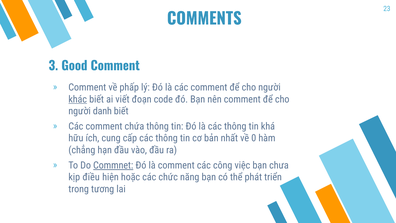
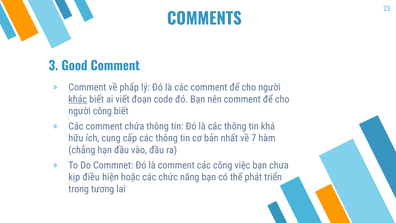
người danh: danh -> công
0: 0 -> 7
Commnet underline: present -> none
